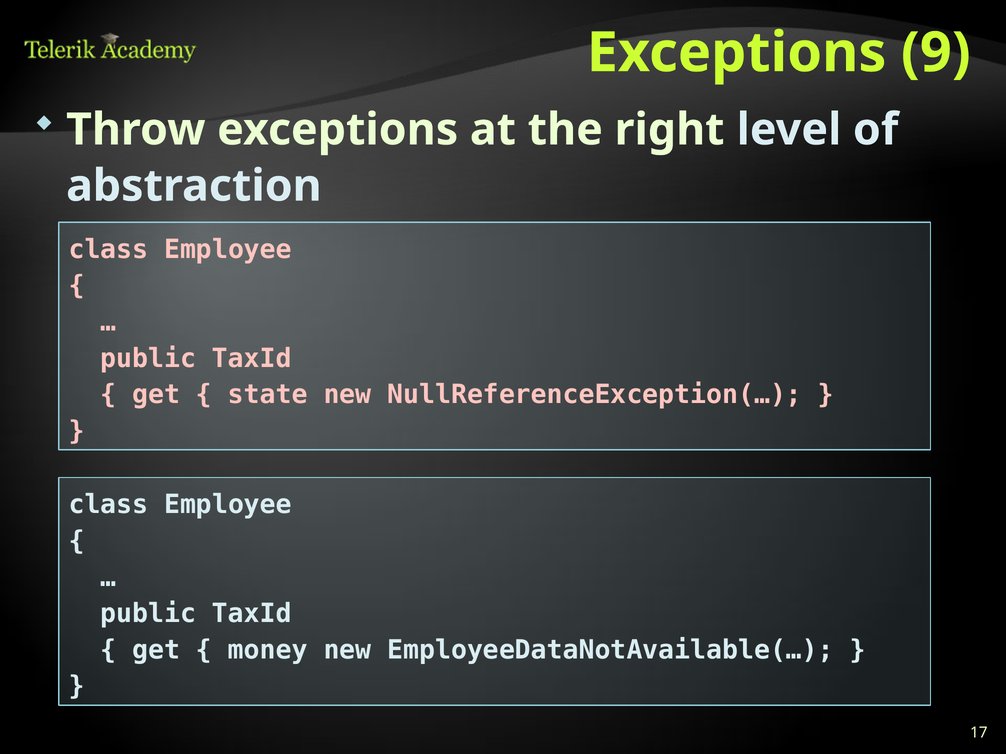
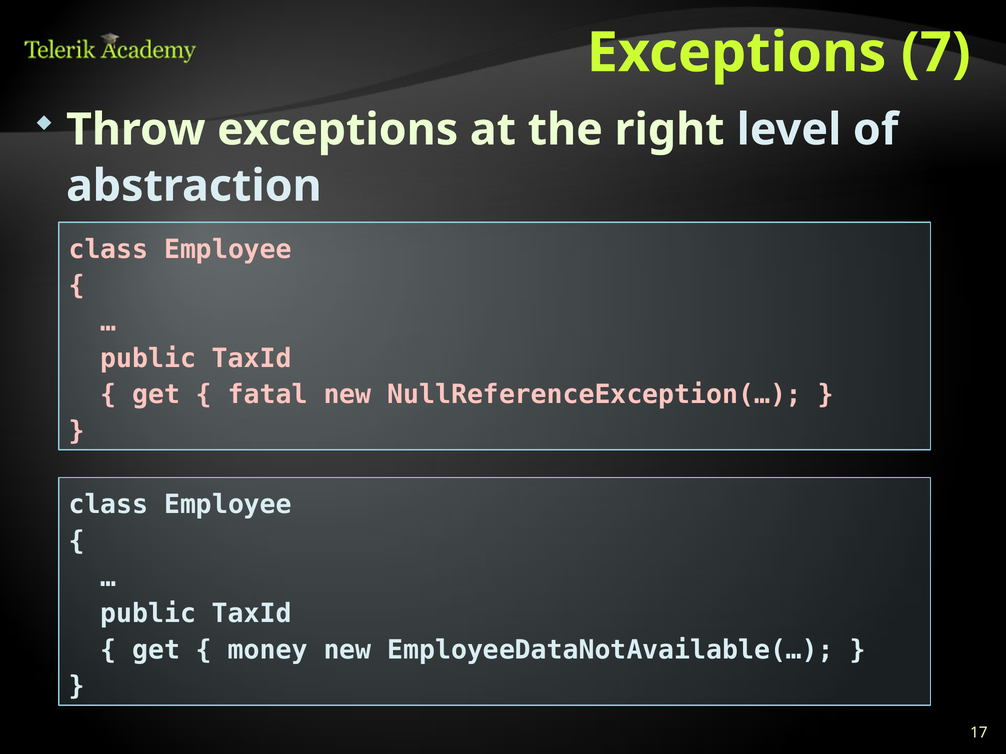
9: 9 -> 7
state: state -> fatal
